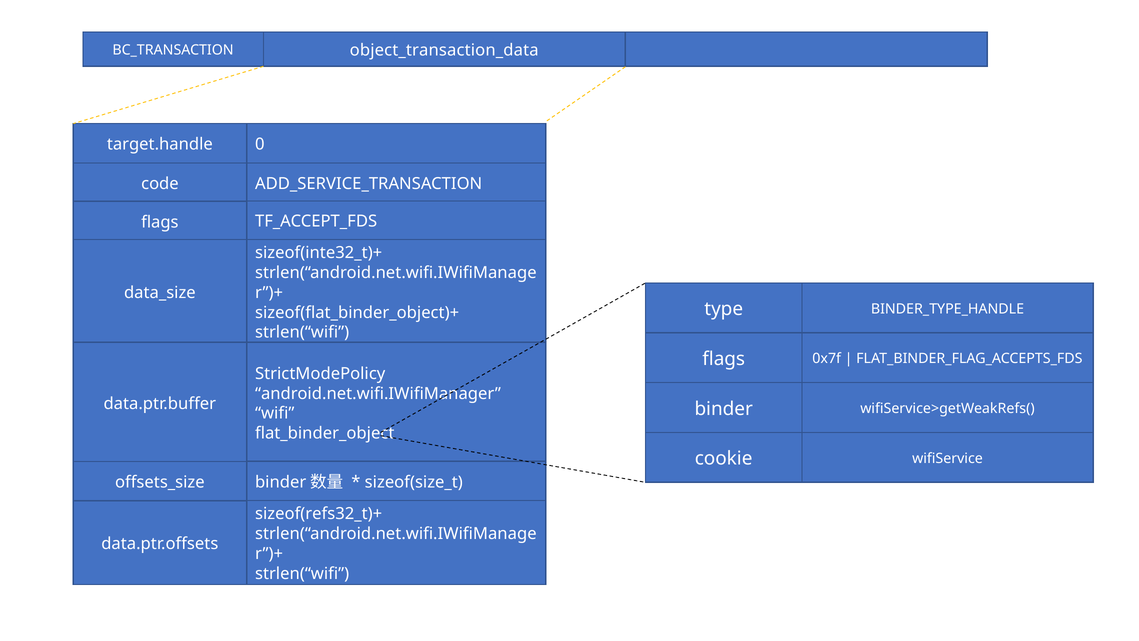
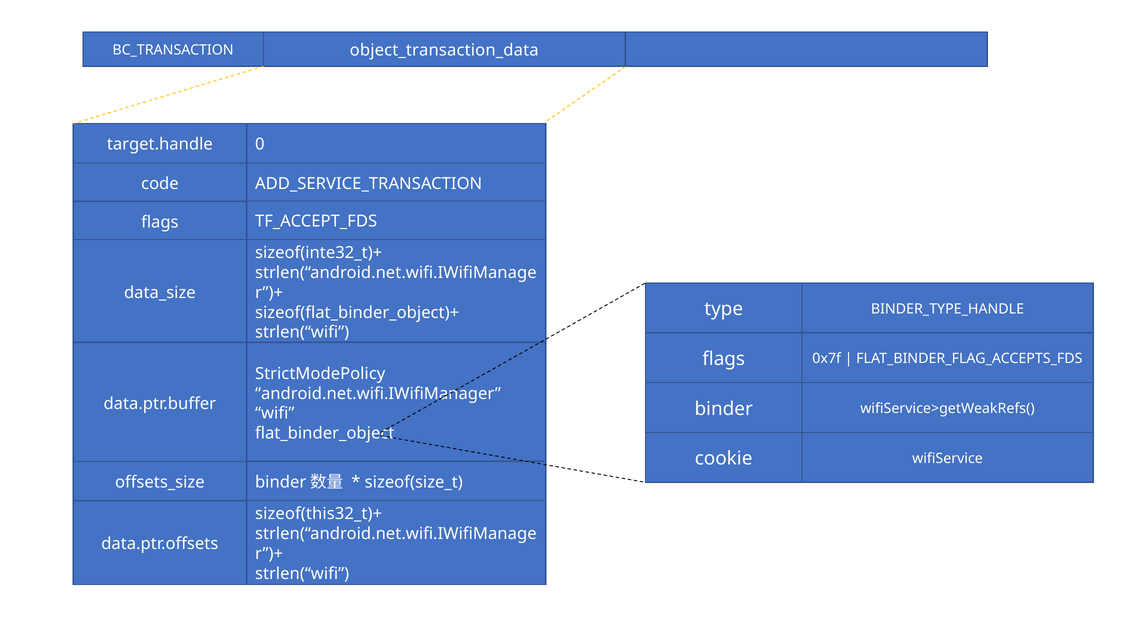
sizeof(refs32_t)+: sizeof(refs32_t)+ -> sizeof(this32_t)+
